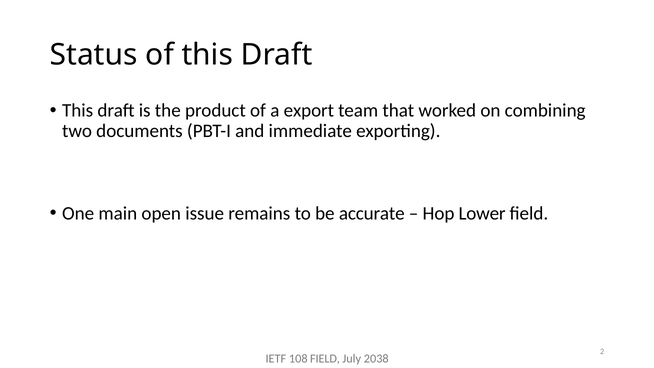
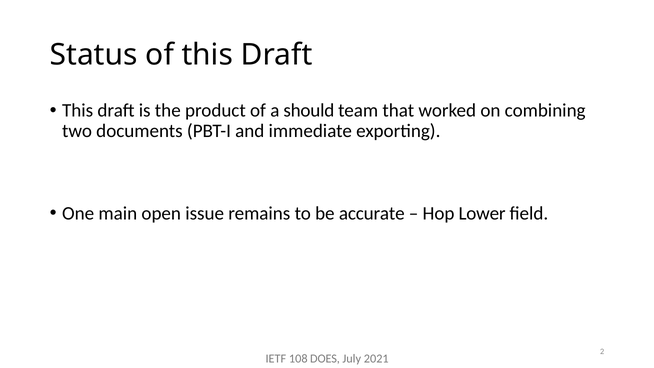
export: export -> should
108 FIELD: FIELD -> DOES
2038: 2038 -> 2021
